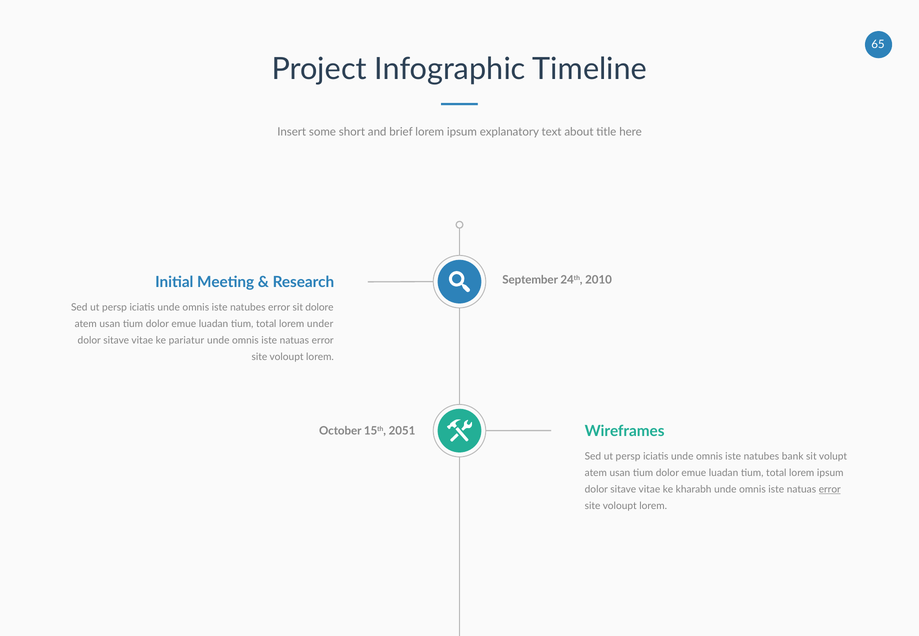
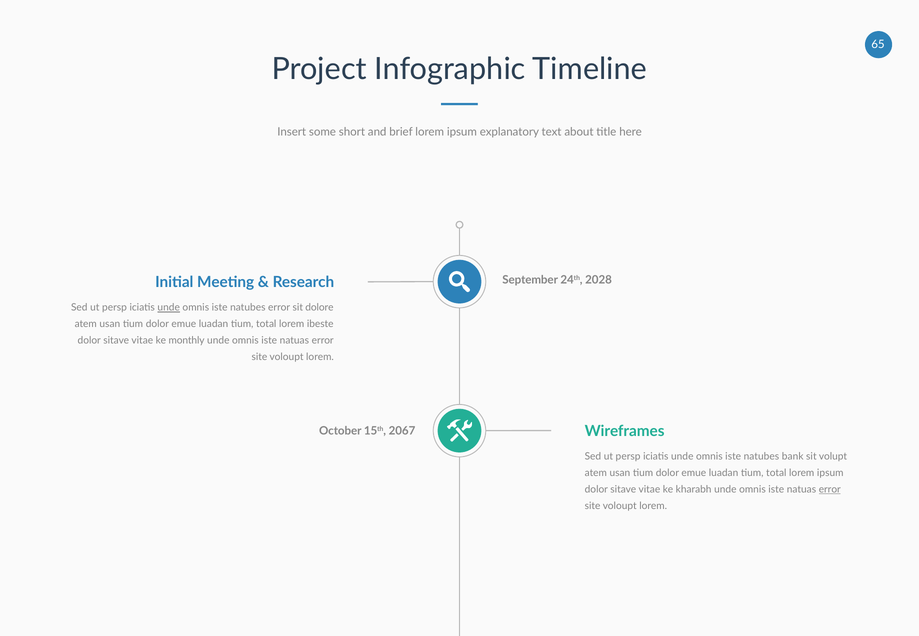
2010: 2010 -> 2028
unde at (169, 308) underline: none -> present
under: under -> ibeste
pariatur: pariatur -> monthly
2051: 2051 -> 2067
